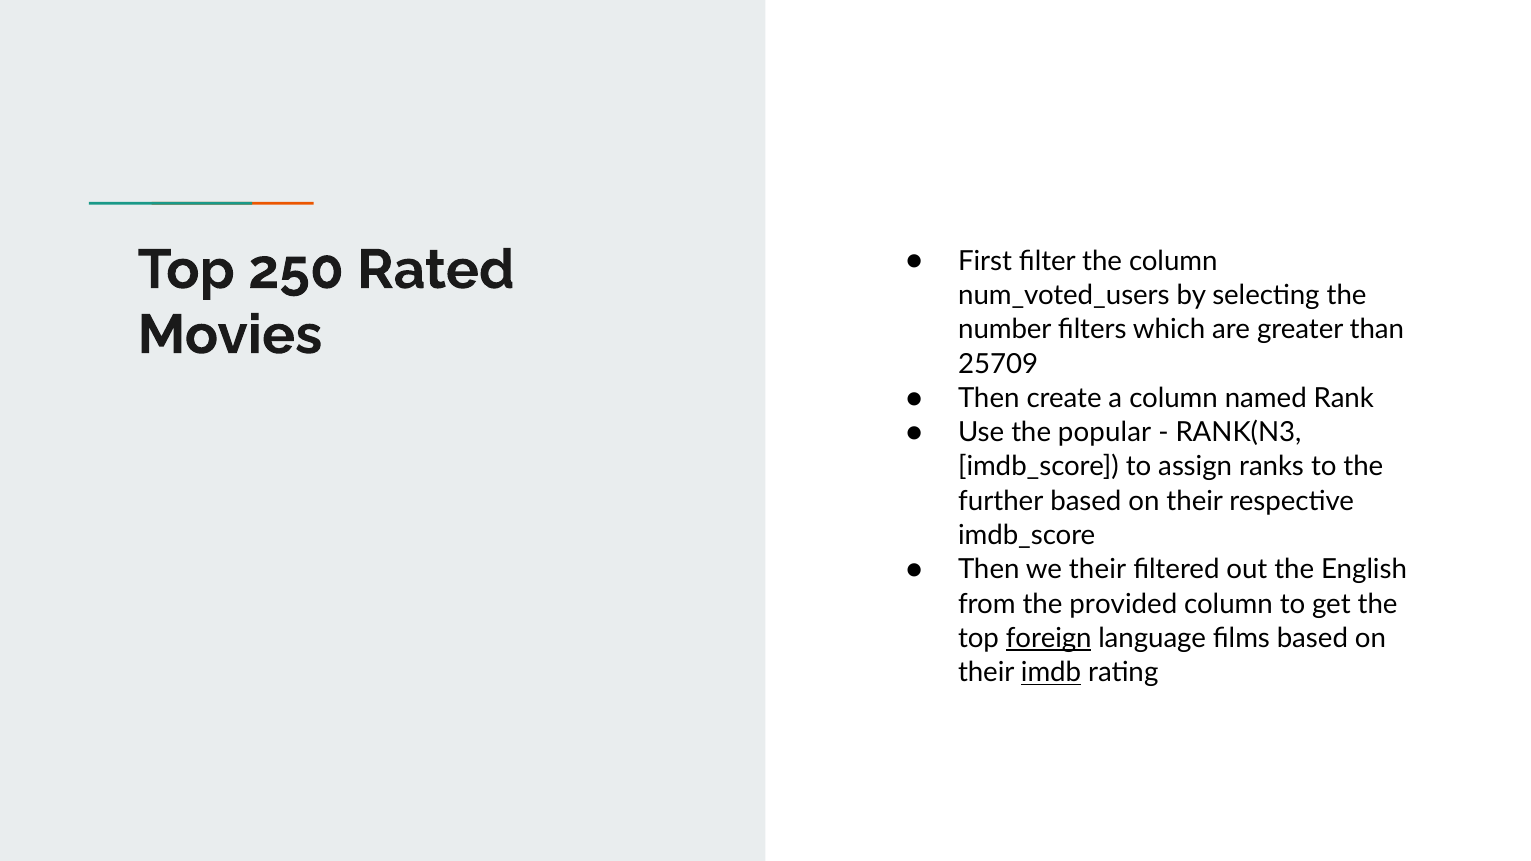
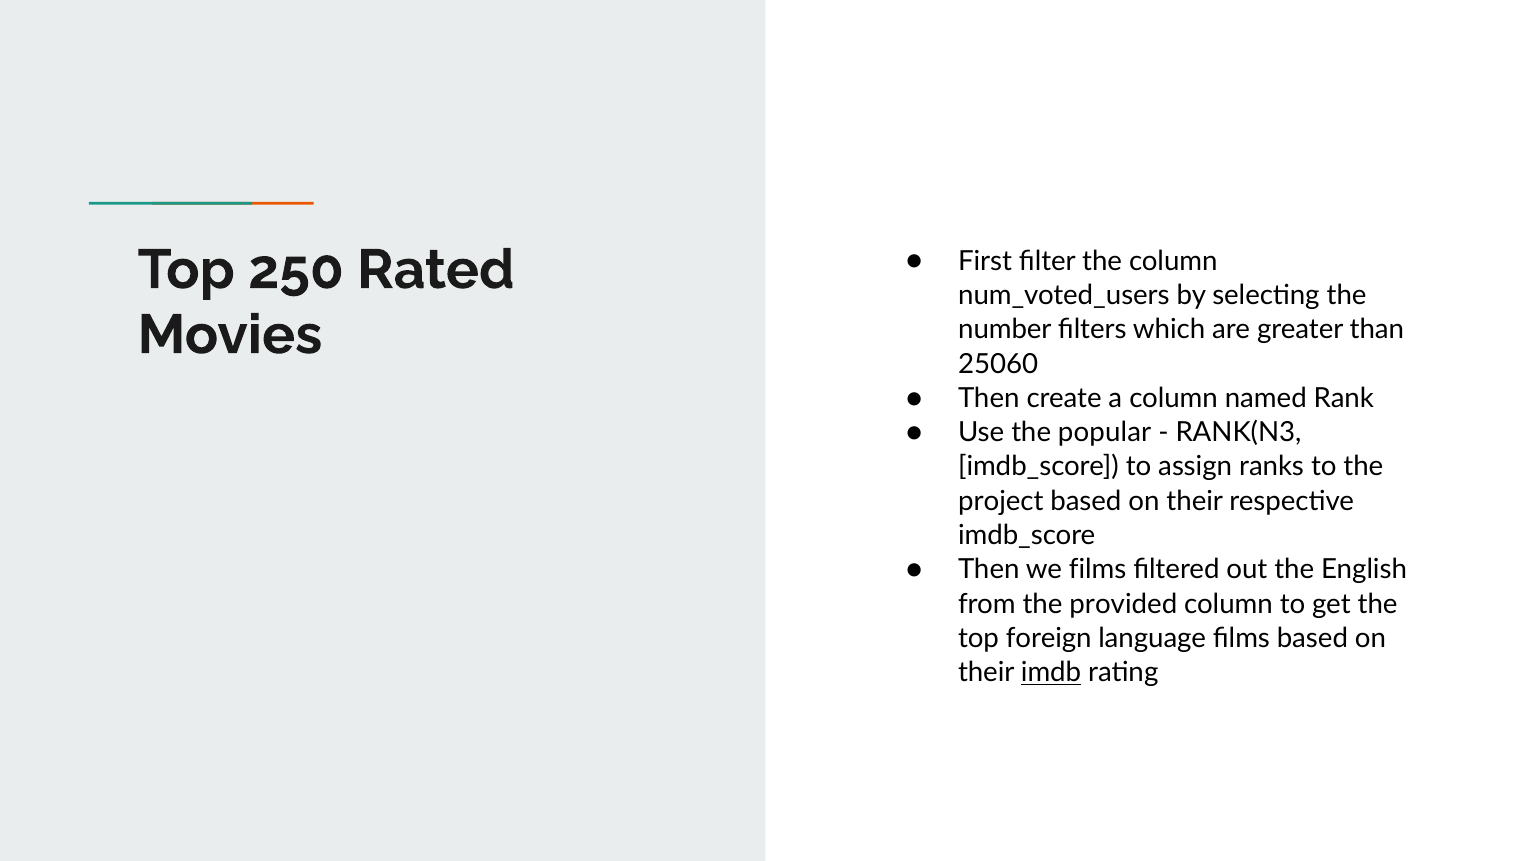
25709: 25709 -> 25060
further: further -> project
we their: their -> films
foreign underline: present -> none
